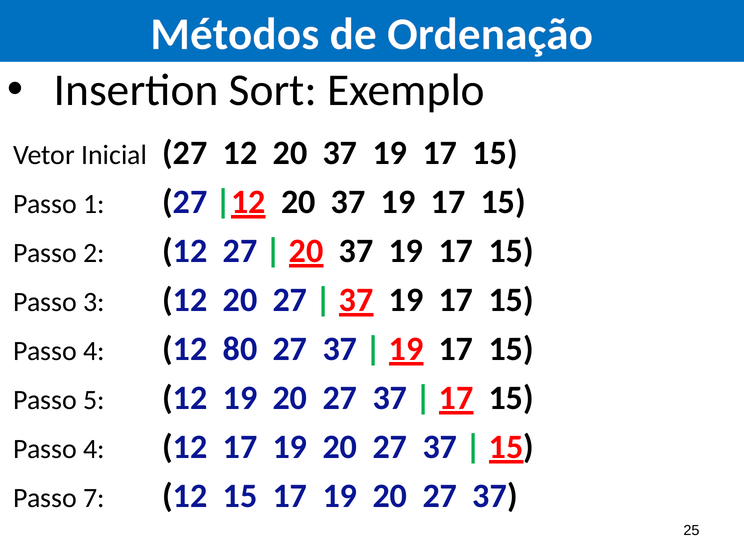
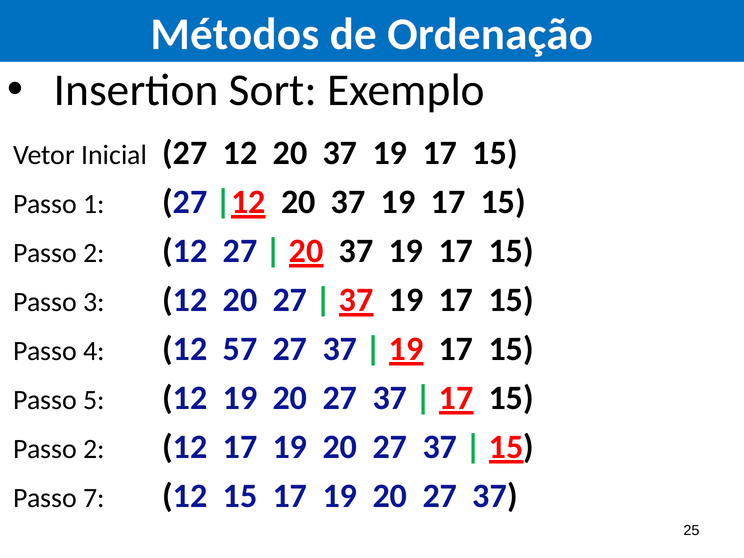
80: 80 -> 57
4 at (94, 449): 4 -> 2
